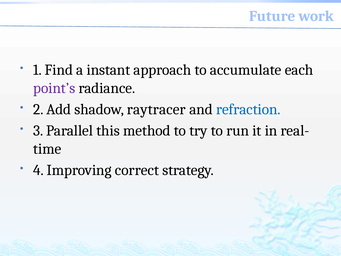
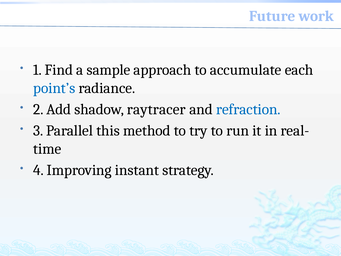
instant: instant -> sample
point’s colour: purple -> blue
correct: correct -> instant
